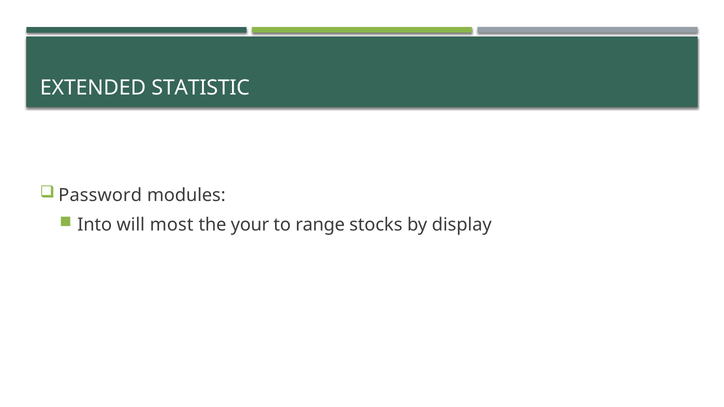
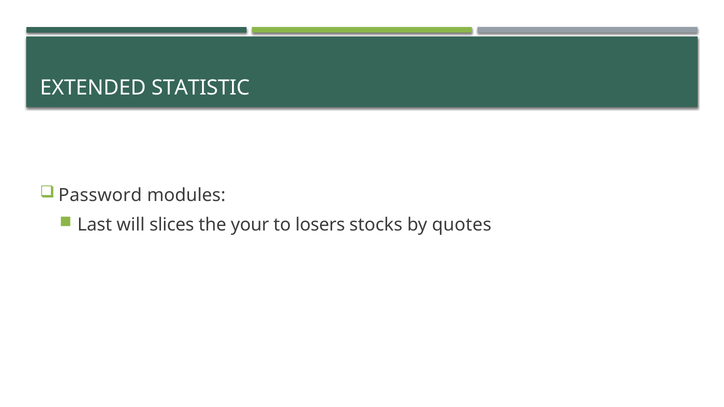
Into: Into -> Last
most: most -> slices
range: range -> losers
display: display -> quotes
